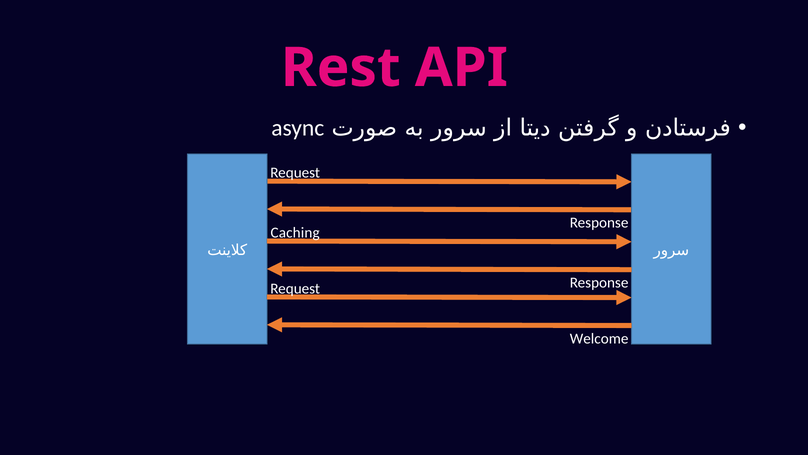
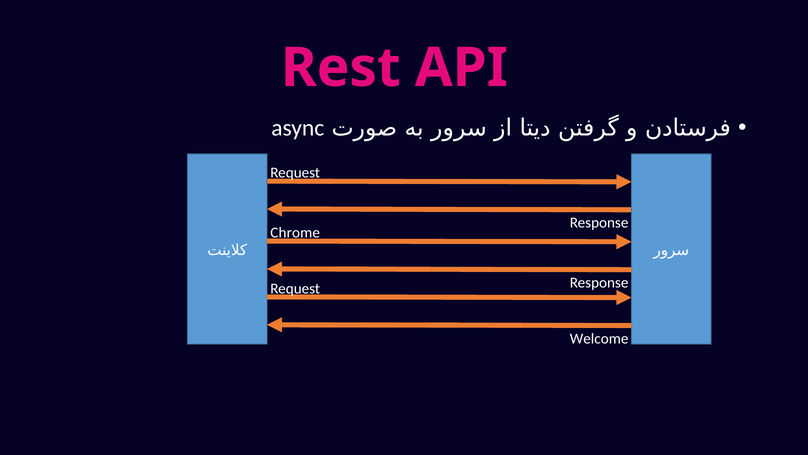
Caching: Caching -> Chrome
